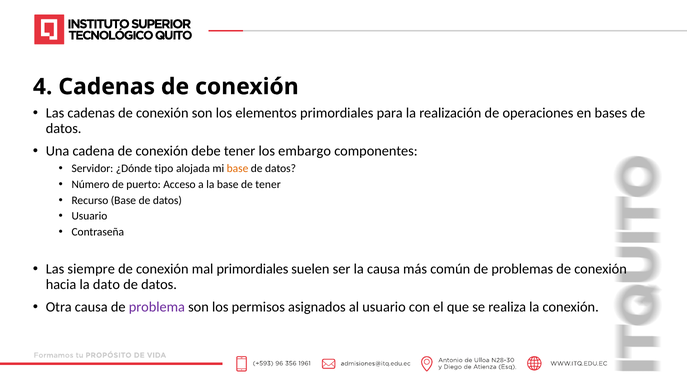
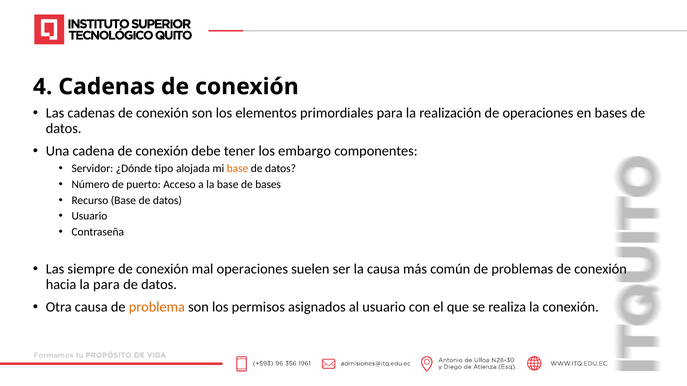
de tener: tener -> bases
mal primordiales: primordiales -> operaciones
la dato: dato -> para
problema colour: purple -> orange
